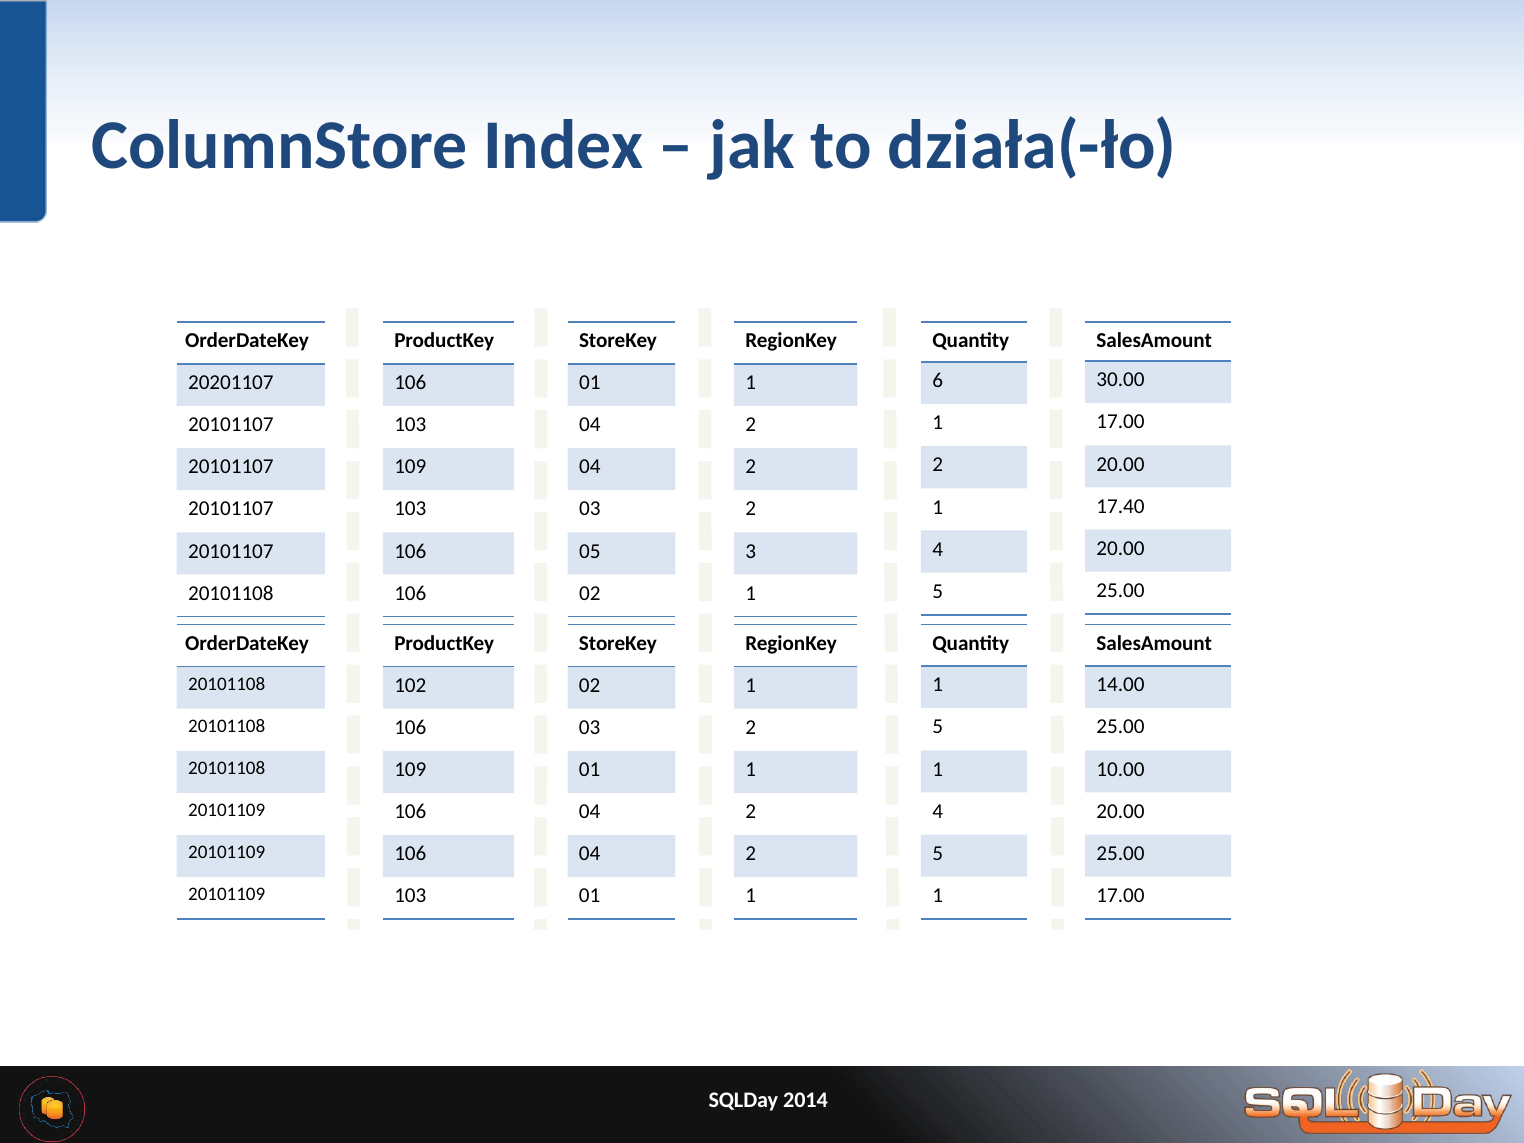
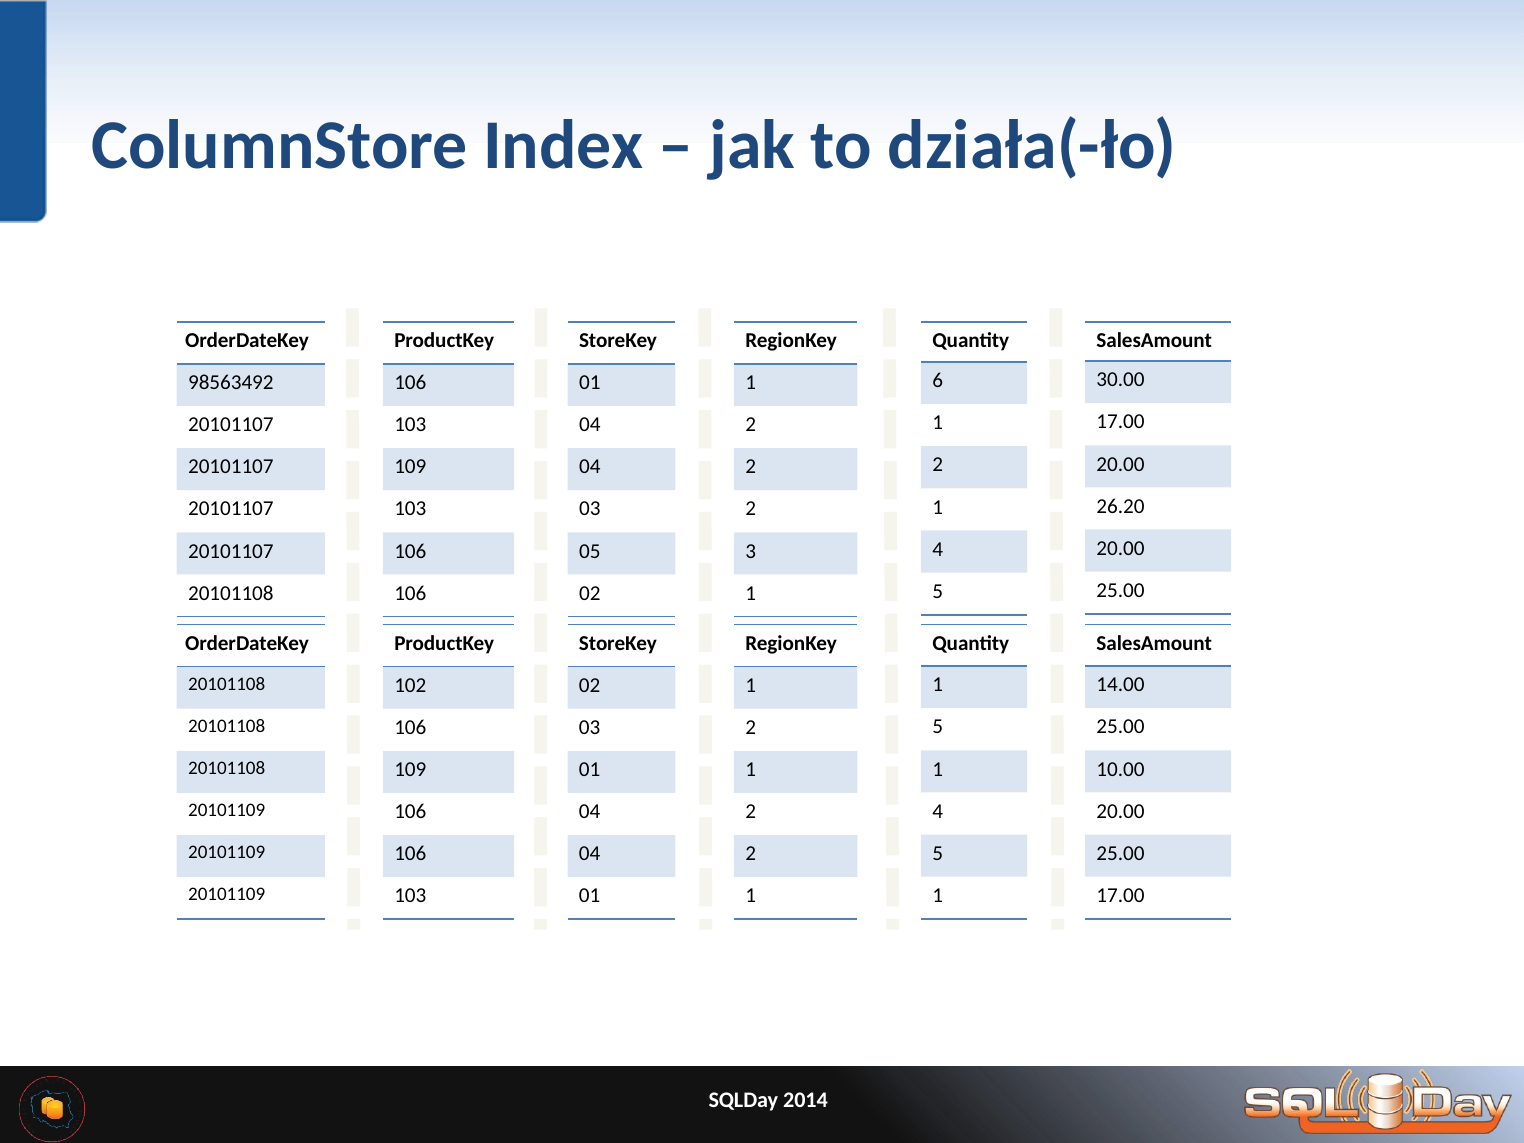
20201107: 20201107 -> 98563492
17.40: 17.40 -> 26.20
